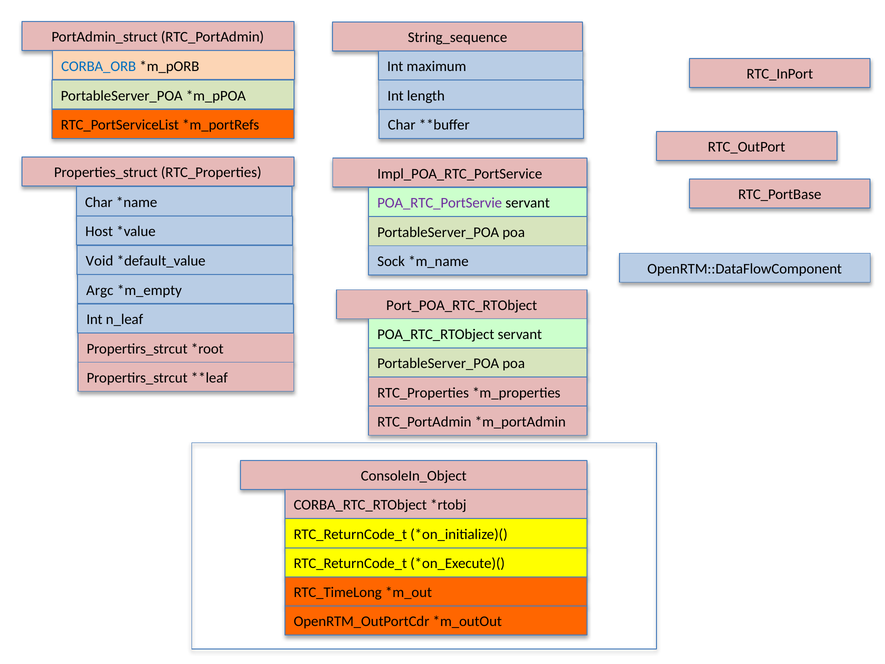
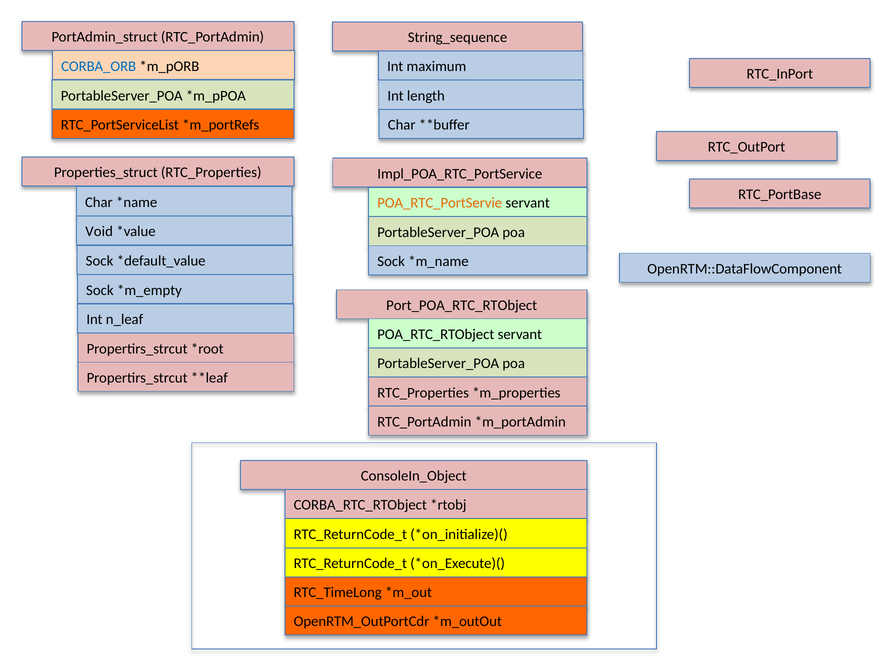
POA_RTC_PortServie colour: purple -> orange
Host: Host -> Void
Void at (99, 261): Void -> Sock
Argc at (100, 290): Argc -> Sock
